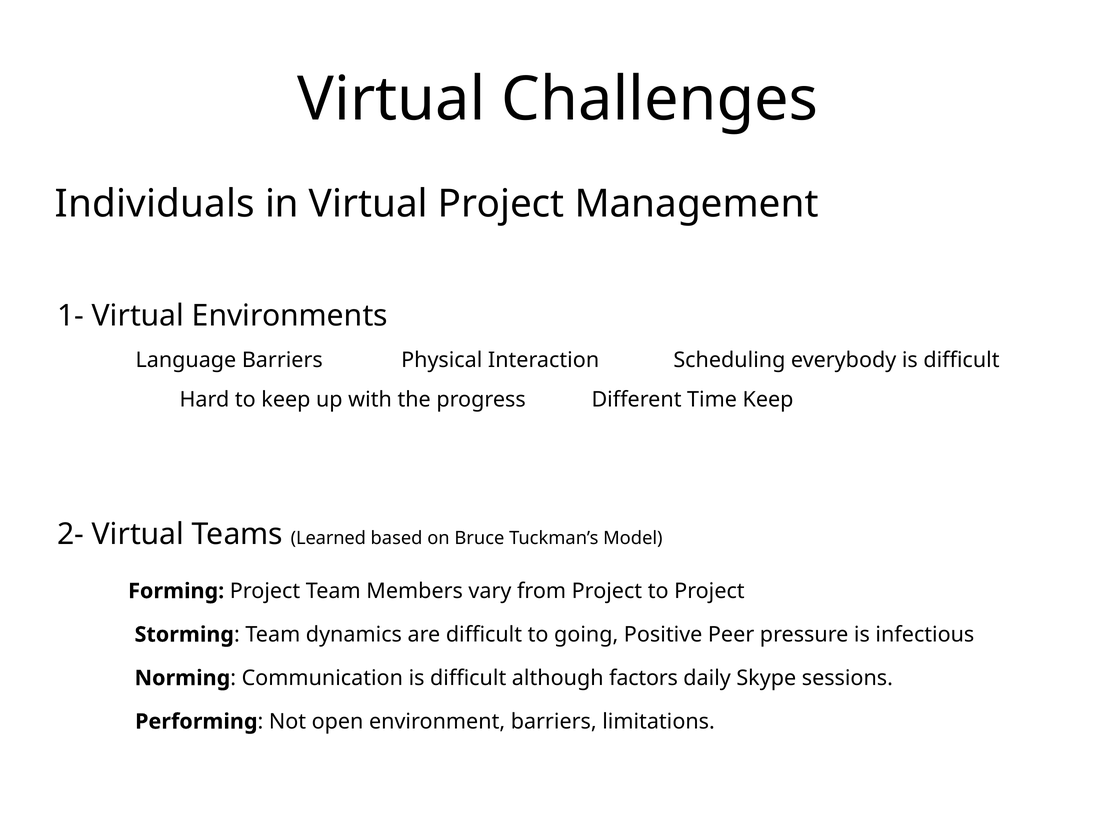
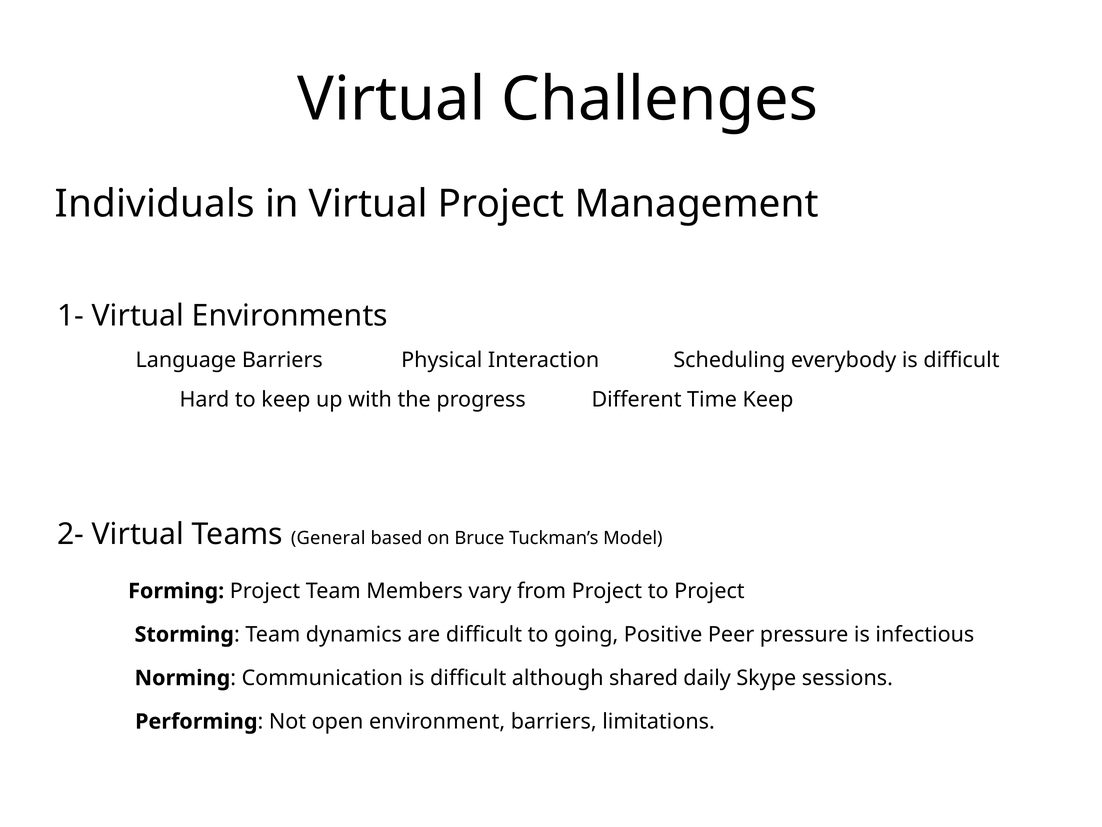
Learned: Learned -> General
factors: factors -> shared
